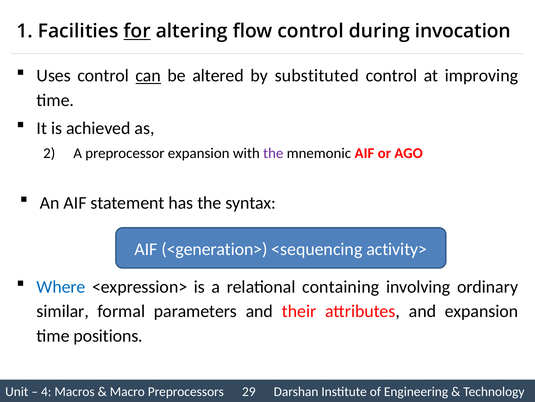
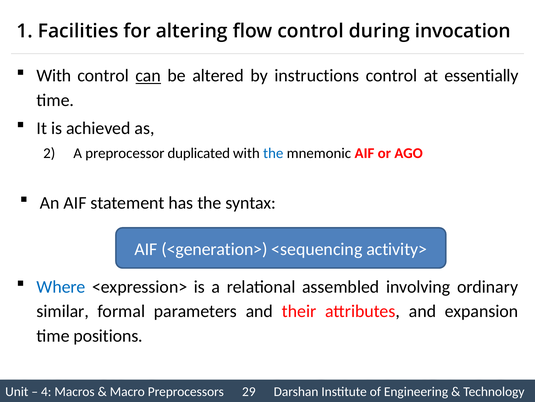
for underline: present -> none
Uses at (54, 76): Uses -> With
substituted: substituted -> instructions
improving: improving -> essentially
preprocessor expansion: expansion -> duplicated
the at (273, 153) colour: purple -> blue
containing: containing -> assembled
